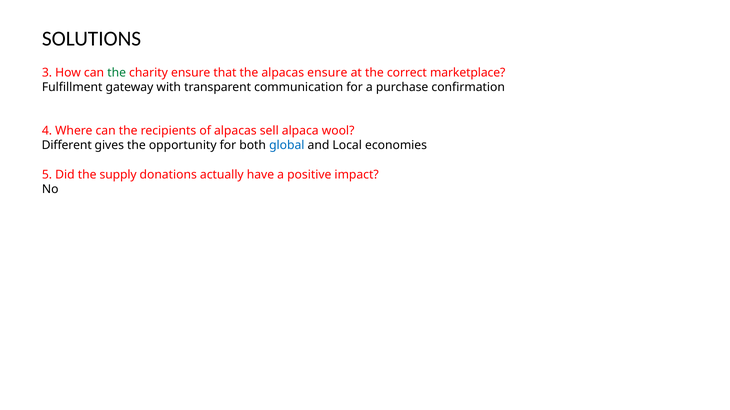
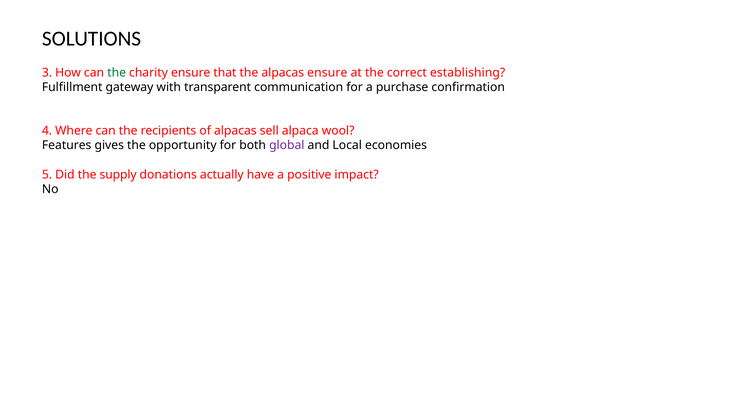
marketplace: marketplace -> establishing
Different: Different -> Features
global colour: blue -> purple
